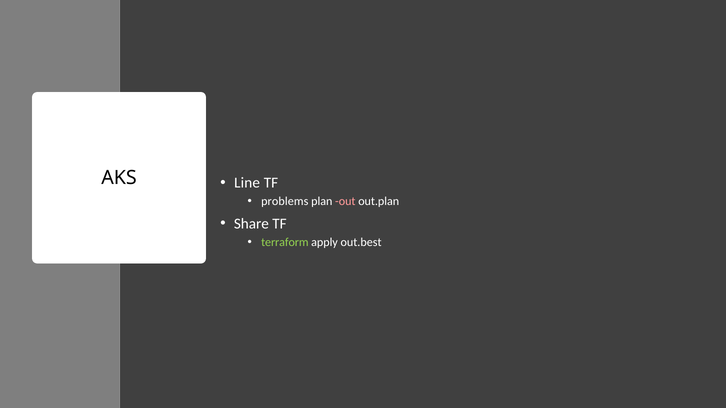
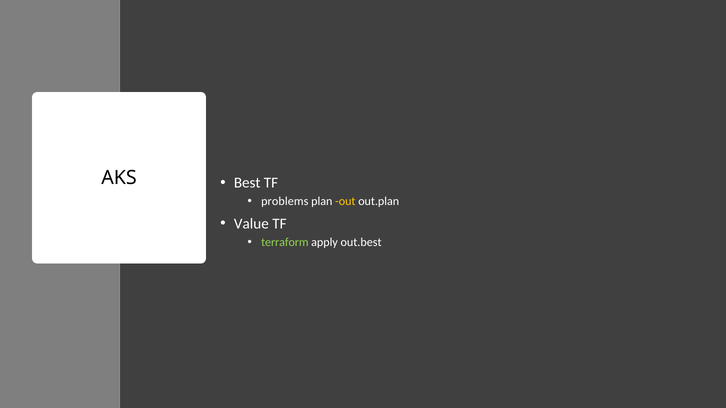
Line: Line -> Best
out colour: pink -> yellow
Share: Share -> Value
